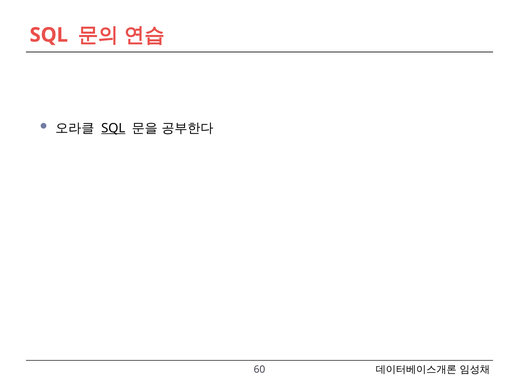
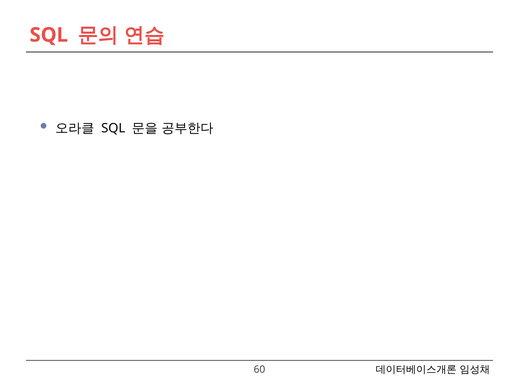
SQL at (113, 128) underline: present -> none
